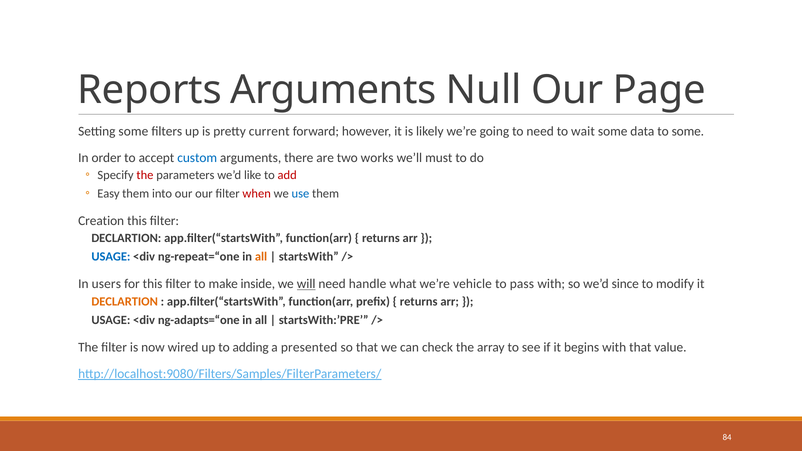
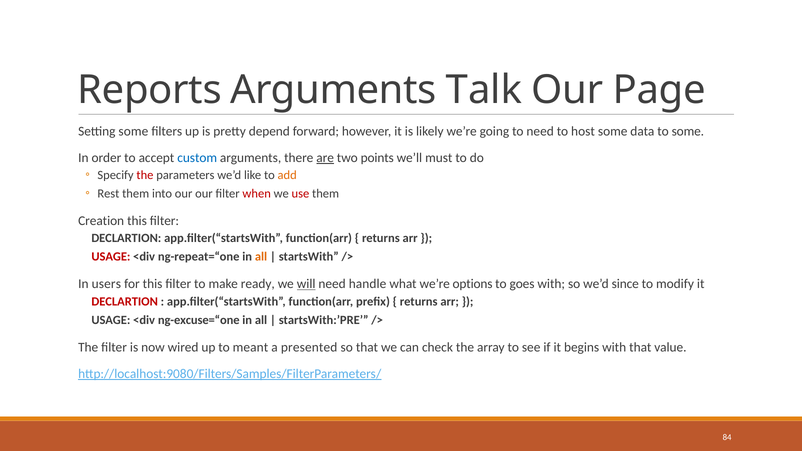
Null: Null -> Talk
current: current -> depend
wait: wait -> host
are underline: none -> present
works: works -> points
add colour: red -> orange
Easy: Easy -> Rest
use colour: blue -> red
USAGE at (111, 257) colour: blue -> red
inside: inside -> ready
vehicle: vehicle -> options
pass: pass -> goes
DECLARTION at (125, 302) colour: orange -> red
ng-adapts=“one: ng-adapts=“one -> ng-excuse=“one
adding: adding -> meant
